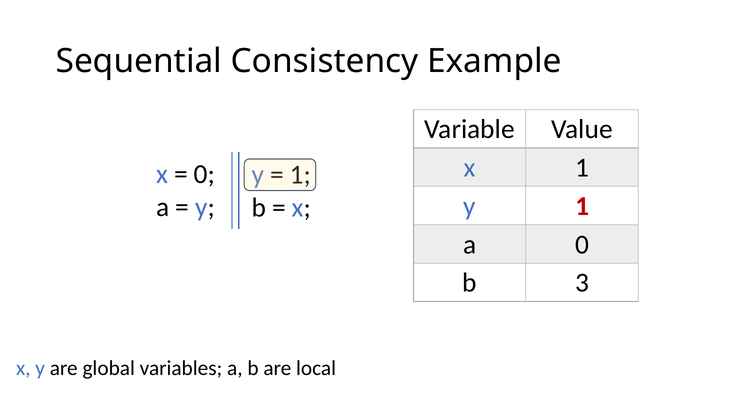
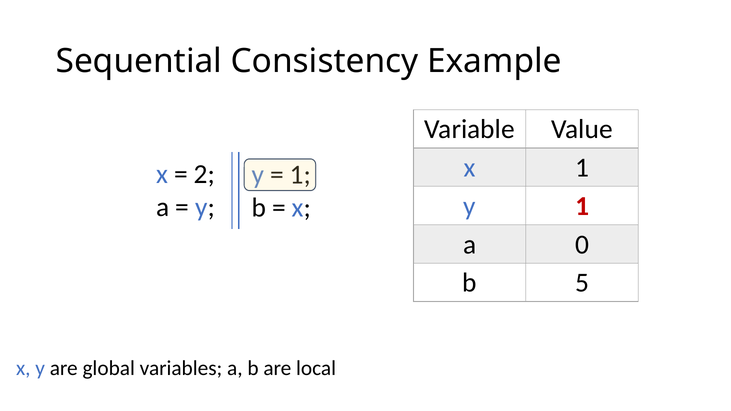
0 at (205, 174): 0 -> 2
3: 3 -> 5
